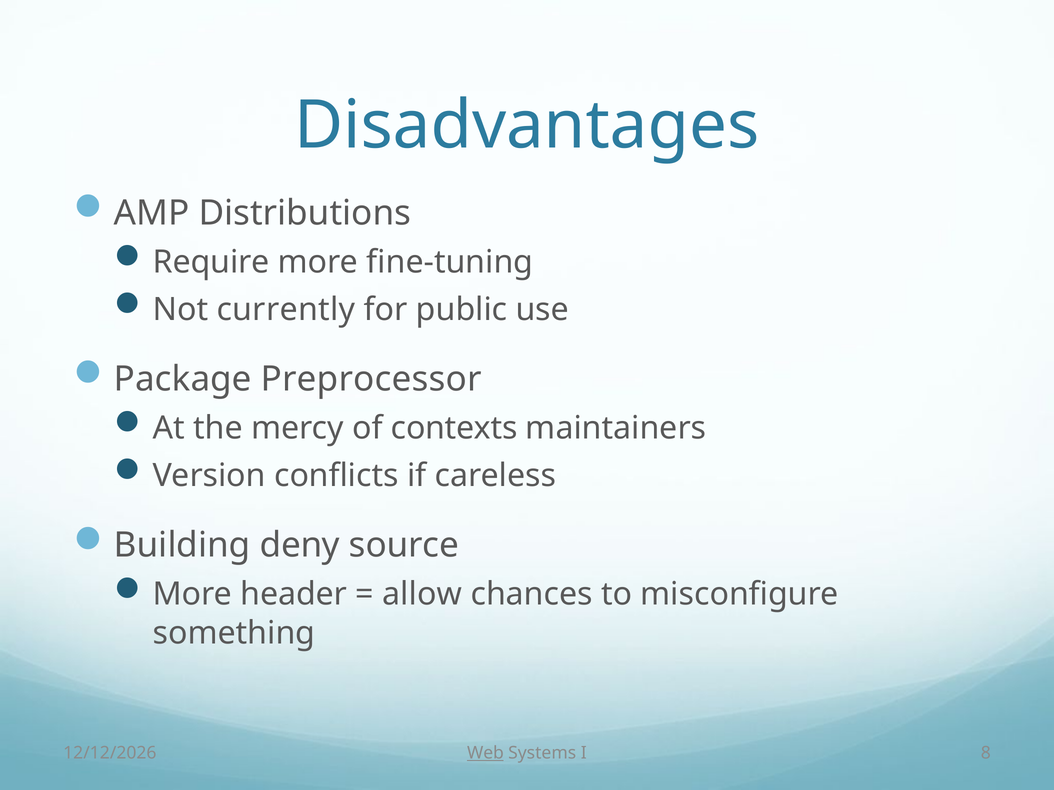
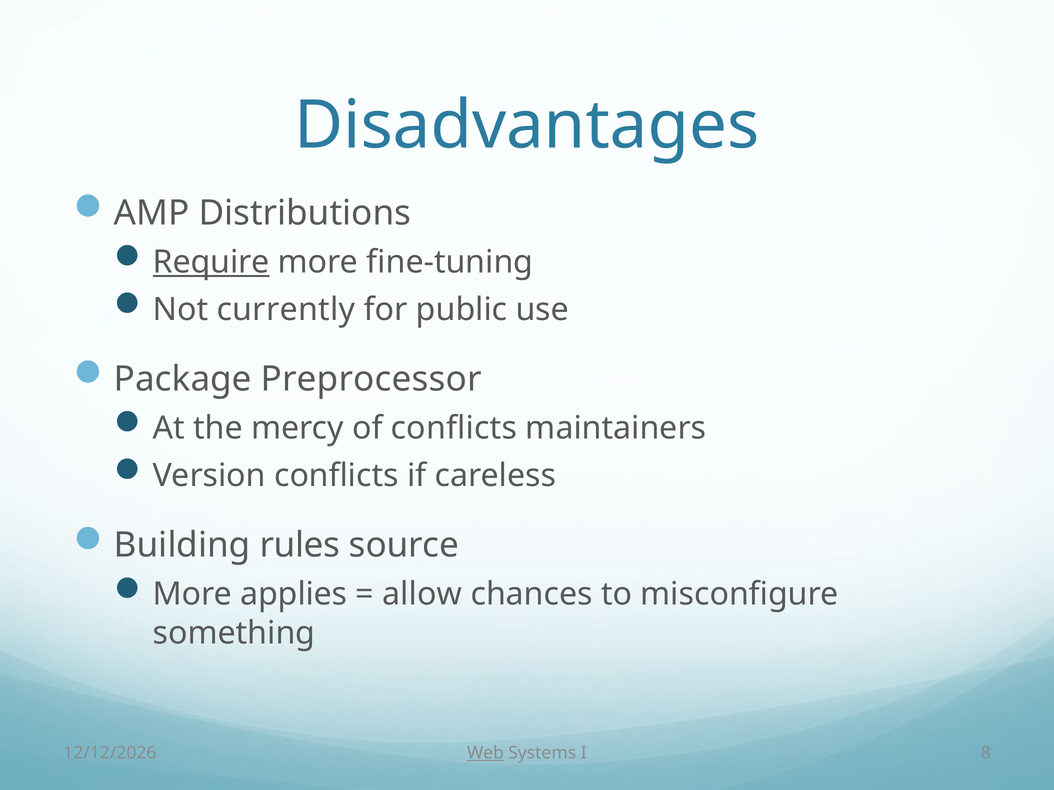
Require underline: none -> present
of contexts: contexts -> conflicts
deny: deny -> rules
header: header -> applies
